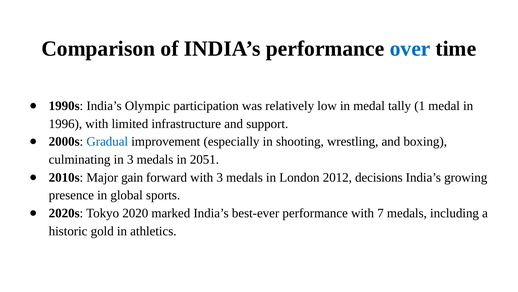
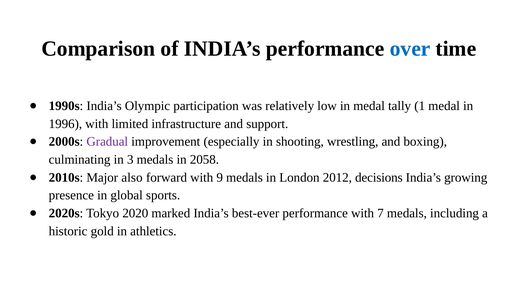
Gradual colour: blue -> purple
2051: 2051 -> 2058
gain: gain -> also
with 3: 3 -> 9
